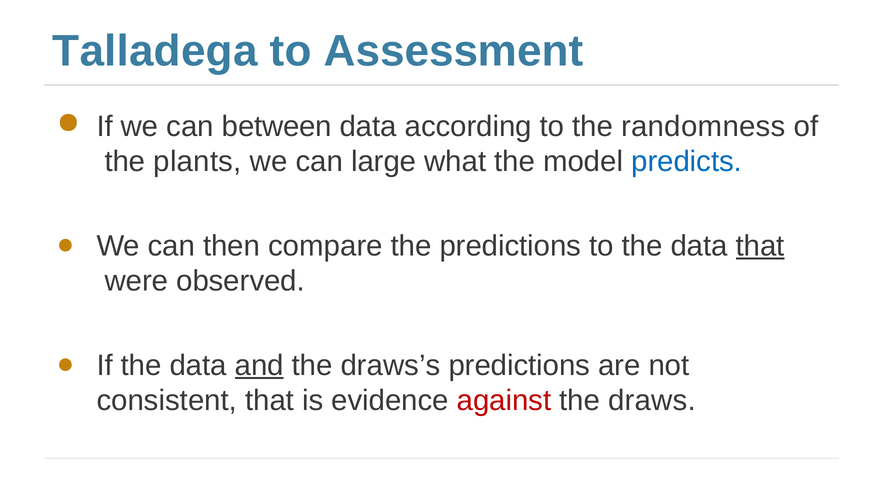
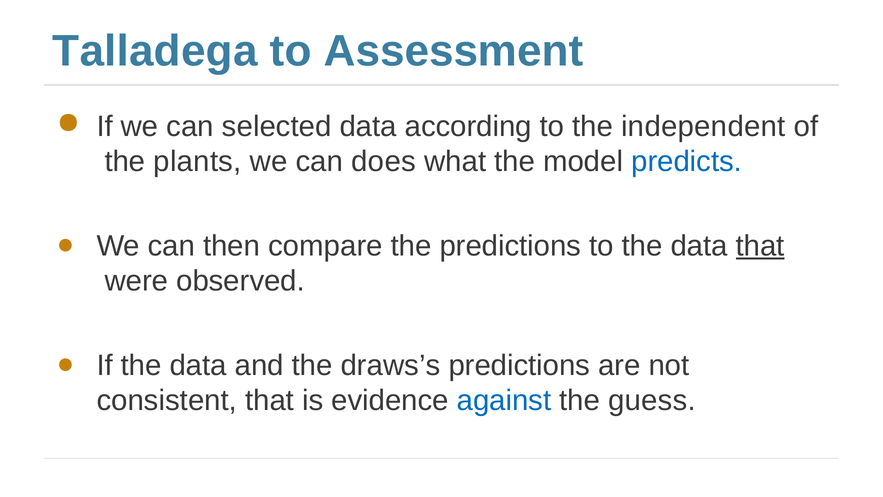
between: between -> selected
randomness: randomness -> independent
large: large -> does
and underline: present -> none
against colour: red -> blue
draws: draws -> guess
